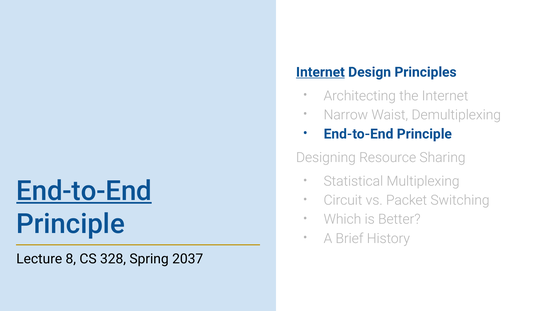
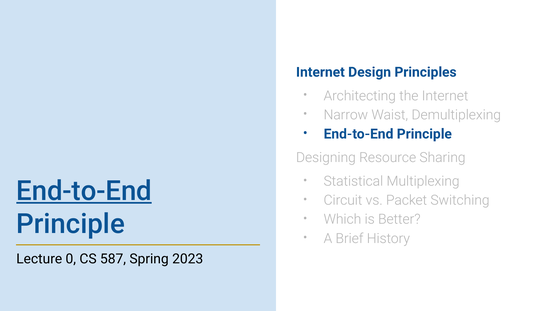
Internet at (320, 72) underline: present -> none
8: 8 -> 0
328: 328 -> 587
2037: 2037 -> 2023
